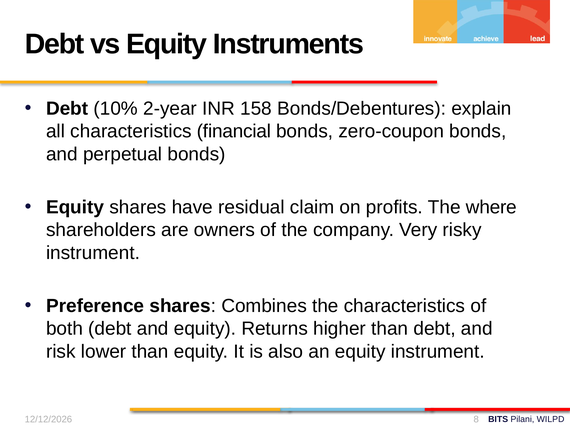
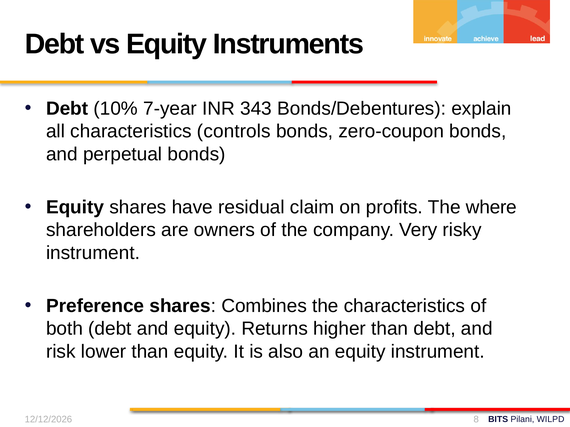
2-year: 2-year -> 7-year
158: 158 -> 343
financial: financial -> controls
